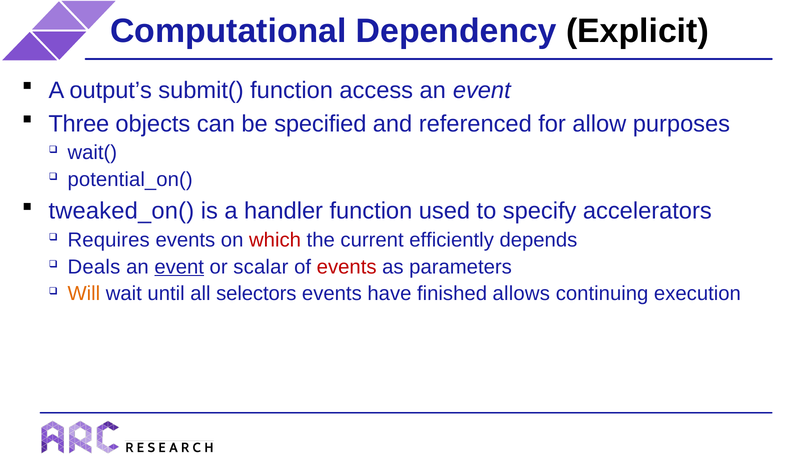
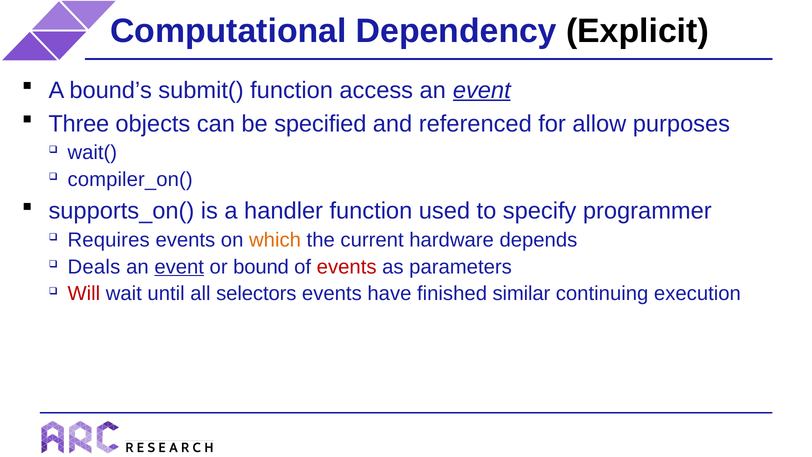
output’s: output’s -> bound’s
event at (482, 90) underline: none -> present
potential_on(: potential_on( -> compiler_on(
tweaked_on(: tweaked_on( -> supports_on(
accelerators: accelerators -> programmer
which colour: red -> orange
efficiently: efficiently -> hardware
scalar: scalar -> bound
Will colour: orange -> red
allows: allows -> similar
